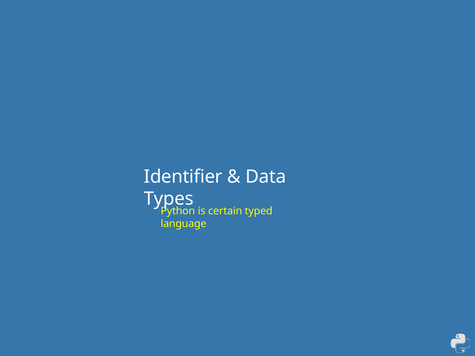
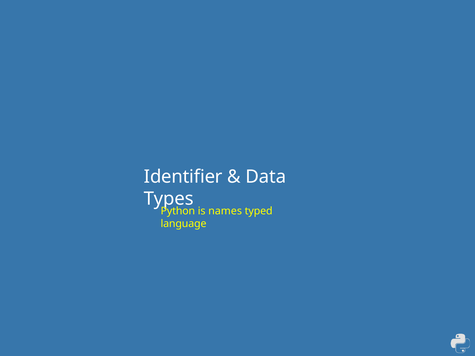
certain: certain -> names
